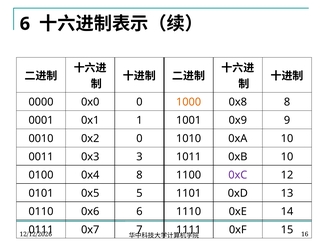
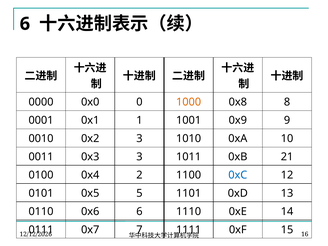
0x2 0: 0 -> 3
0xB 10: 10 -> 21
0x4 8: 8 -> 2
0xC colour: purple -> blue
